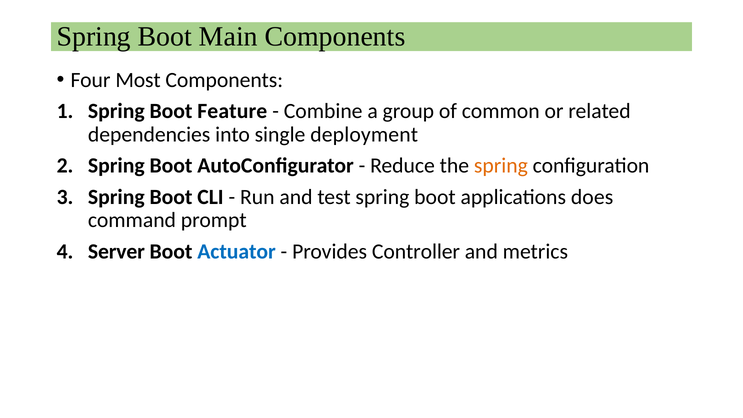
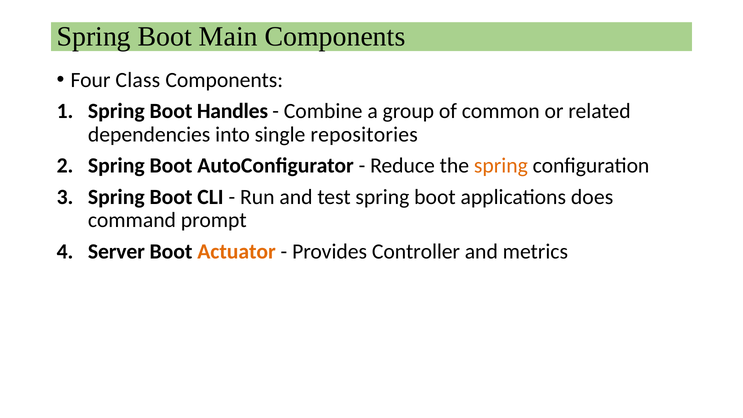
Most: Most -> Class
Feature: Feature -> Handles
deployment: deployment -> repositories
Actuator colour: blue -> orange
